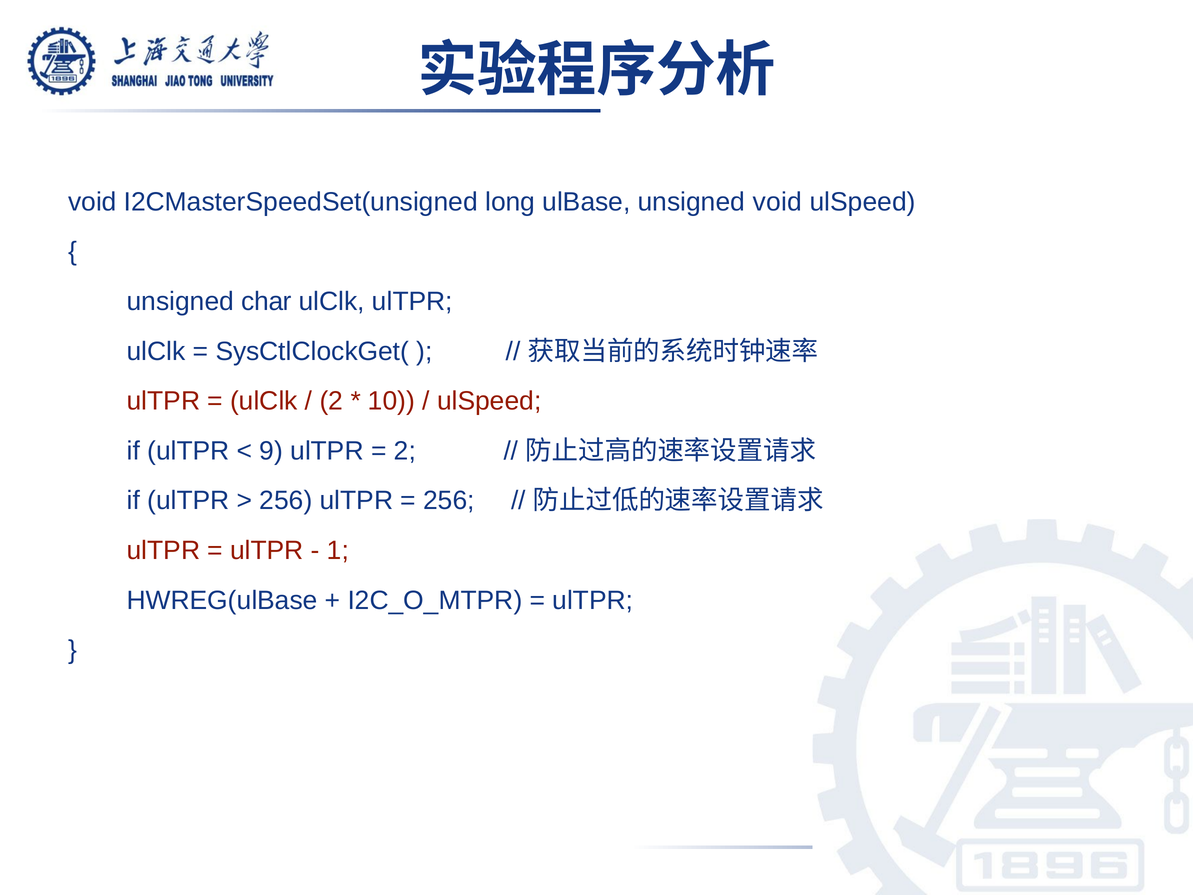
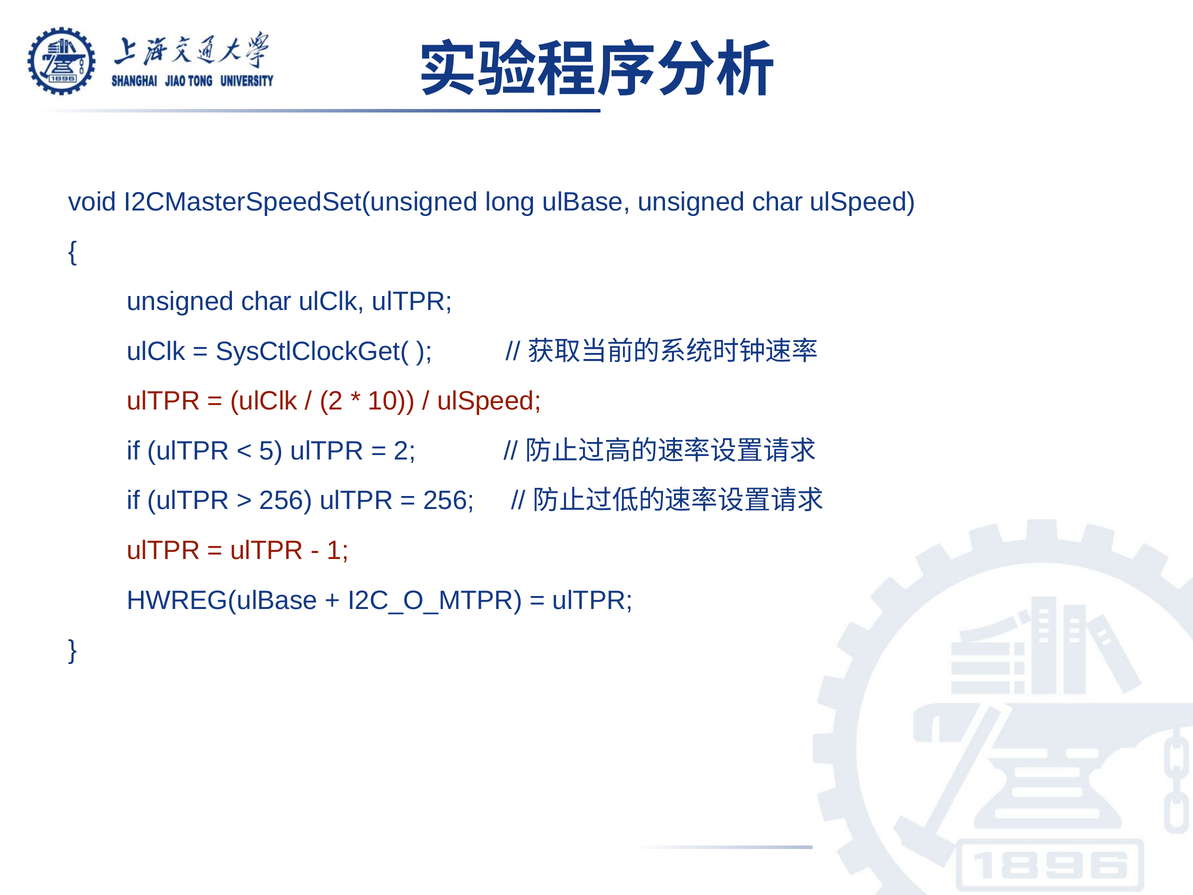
ulBase unsigned void: void -> char
9: 9 -> 5
